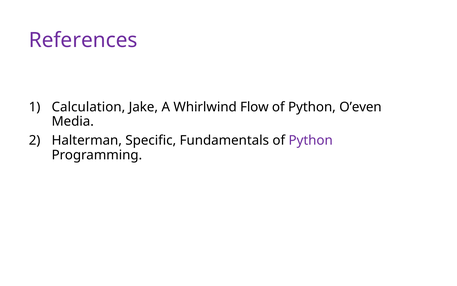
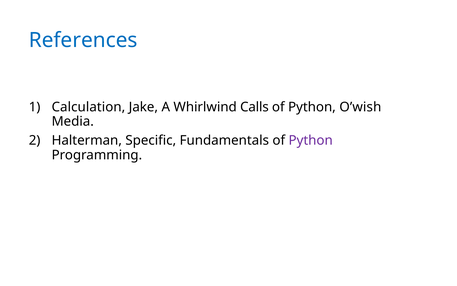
References colour: purple -> blue
Flow: Flow -> Calls
O’even: O’even -> O’wish
